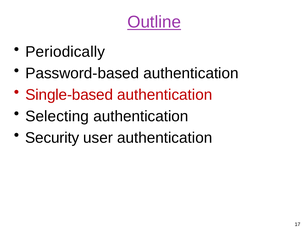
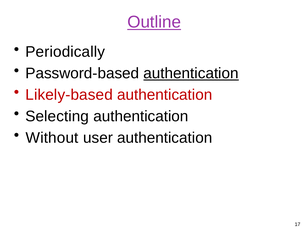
authentication at (191, 73) underline: none -> present
Single-based: Single-based -> Likely-based
Security: Security -> Without
